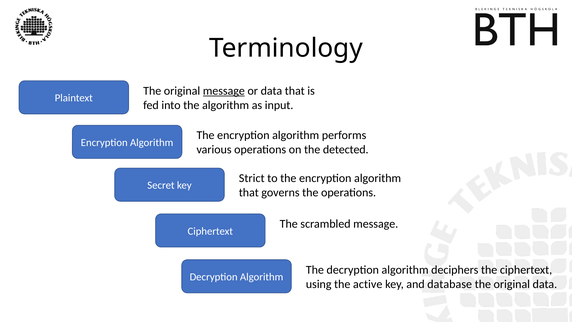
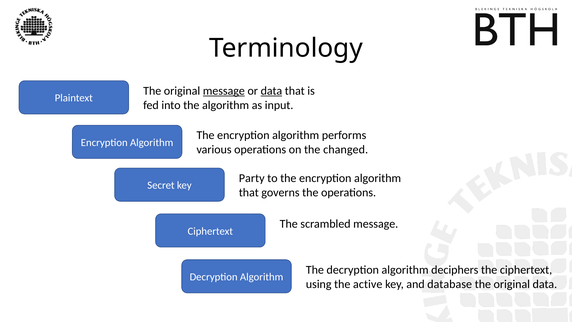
data at (271, 91) underline: none -> present
detected: detected -> changed
Strict: Strict -> Party
